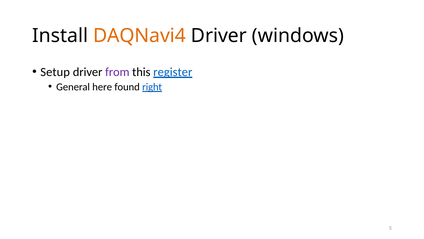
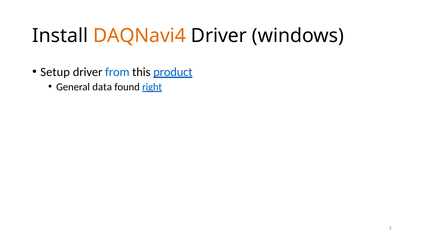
from colour: purple -> blue
register: register -> product
here: here -> data
